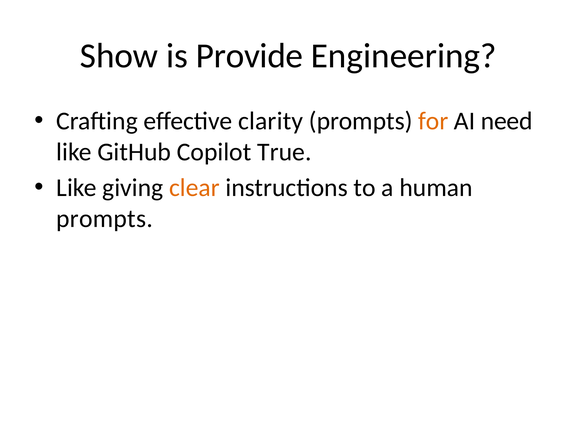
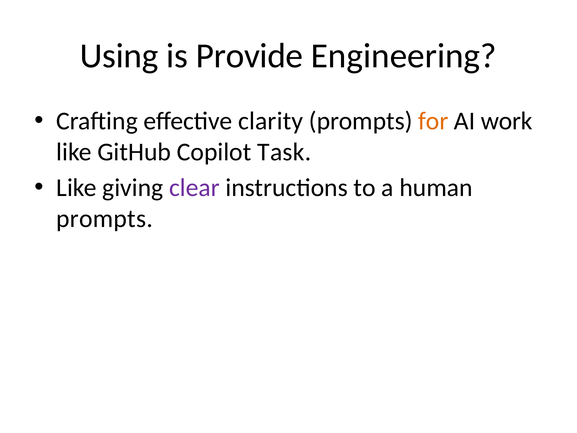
Show: Show -> Using
need: need -> work
True: True -> Task
clear colour: orange -> purple
